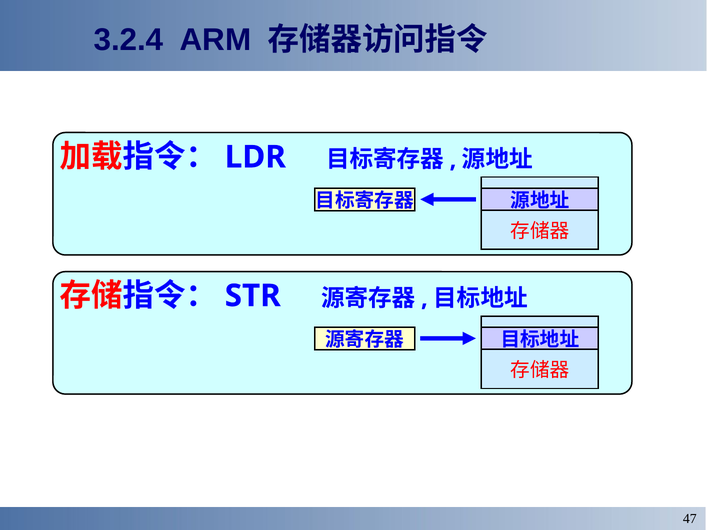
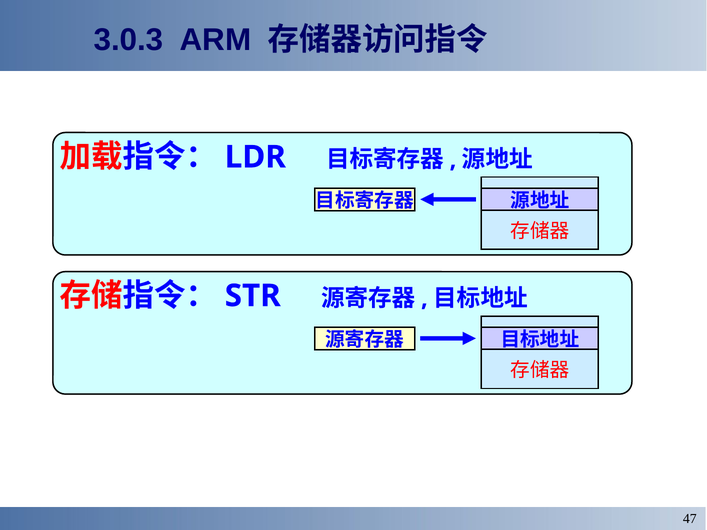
3.2.4: 3.2.4 -> 3.0.3
